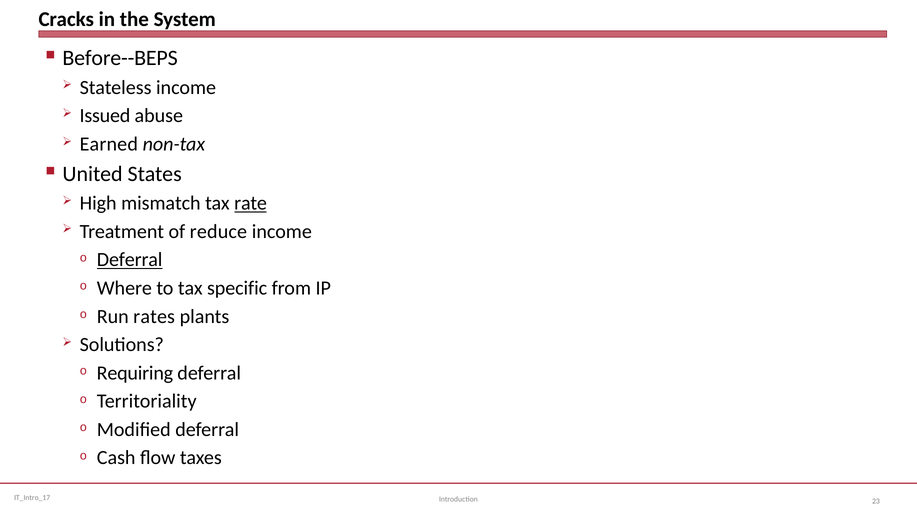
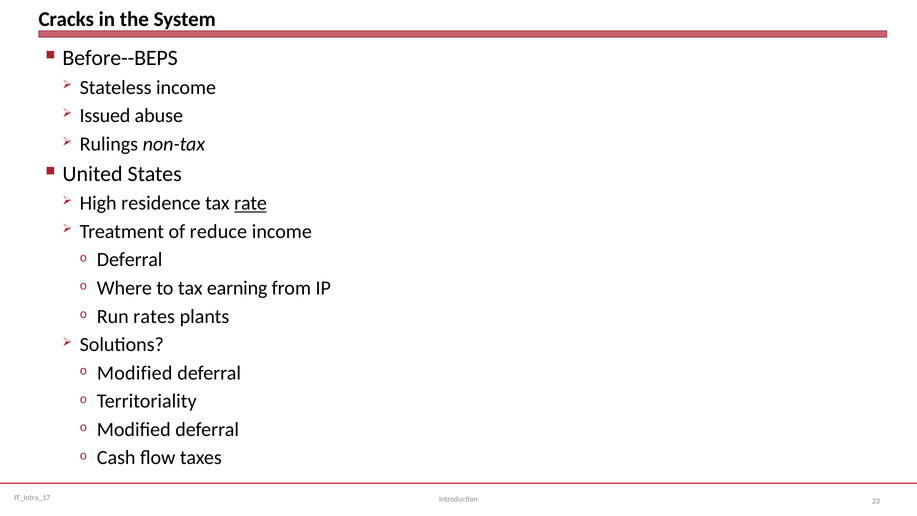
Earned: Earned -> Rulings
mismatch: mismatch -> residence
Deferral at (130, 260) underline: present -> none
specific: specific -> earning
Requiring at (135, 373): Requiring -> Modified
